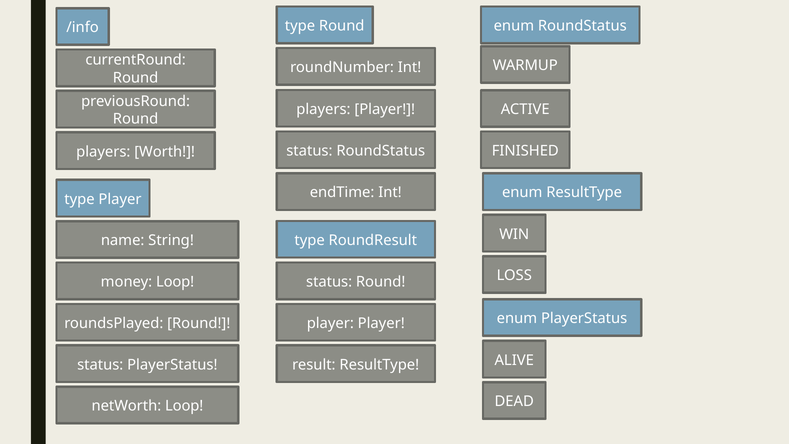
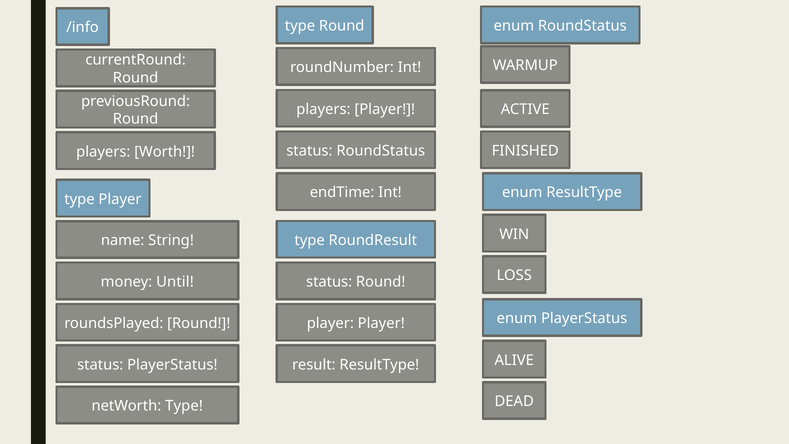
money Loop: Loop -> Until
netWorth Loop: Loop -> Type
